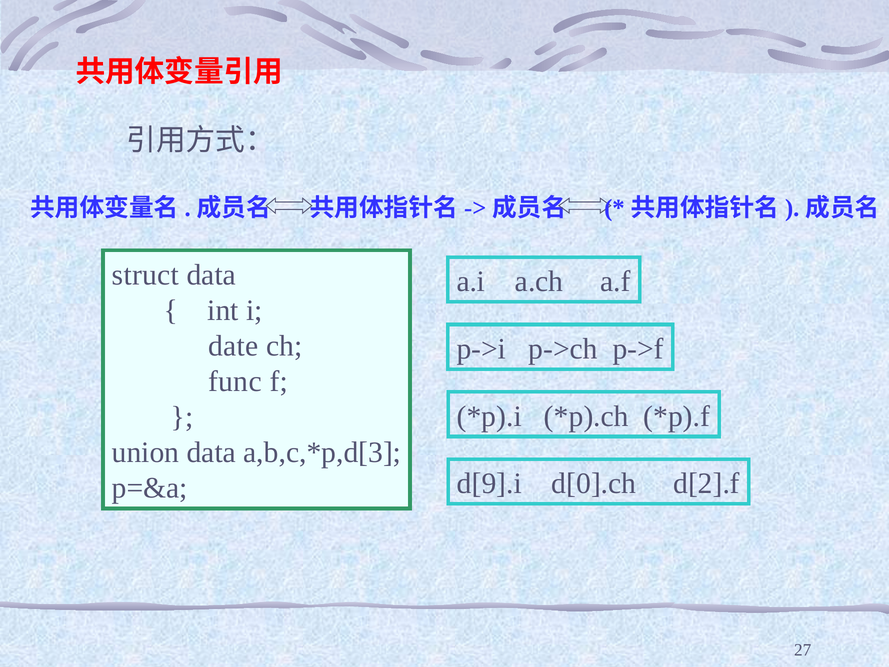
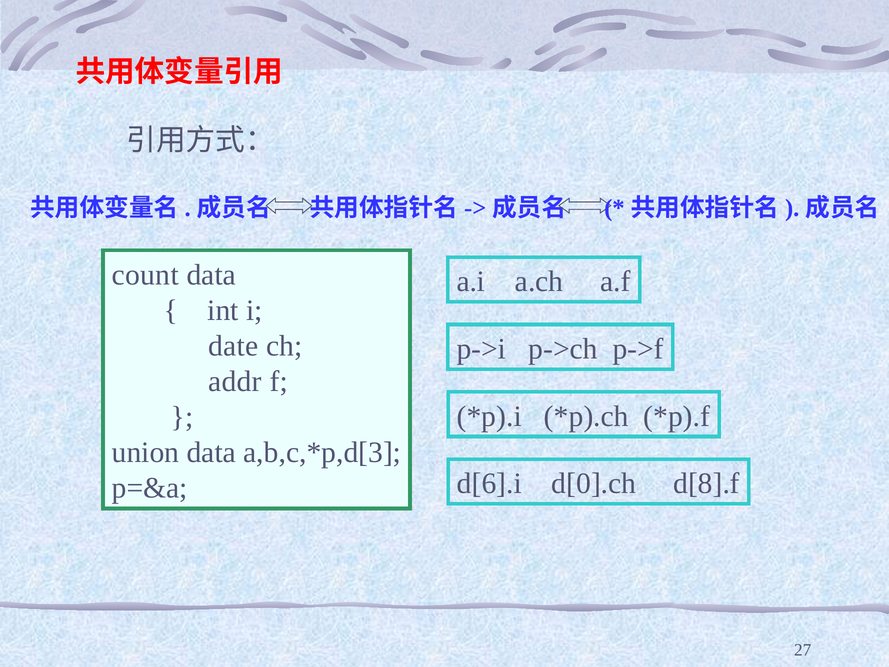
struct: struct -> count
func: func -> addr
d[9].i: d[9].i -> d[6].i
d[2].f: d[2].f -> d[8].f
